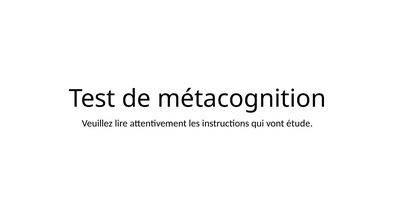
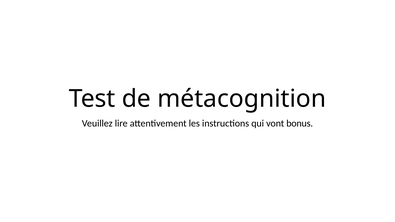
étude: étude -> bonus
